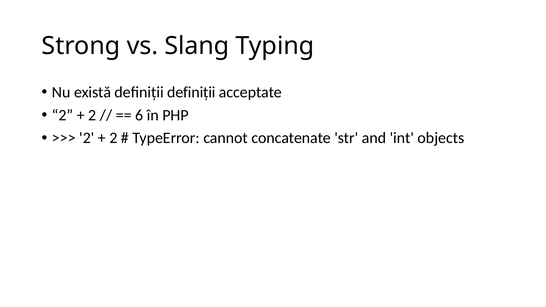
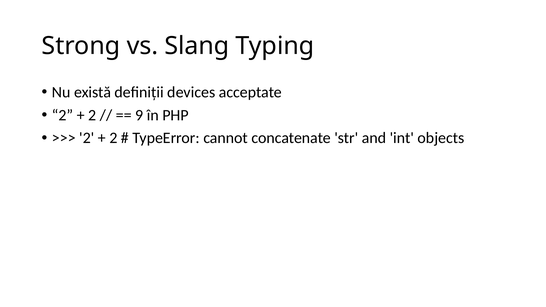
definiții definiții: definiții -> devices
6: 6 -> 9
